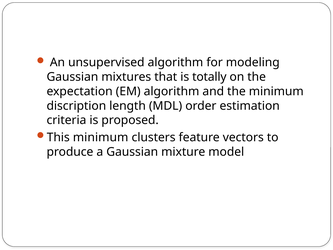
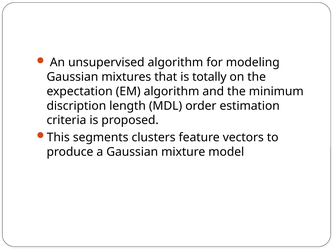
This minimum: minimum -> segments
